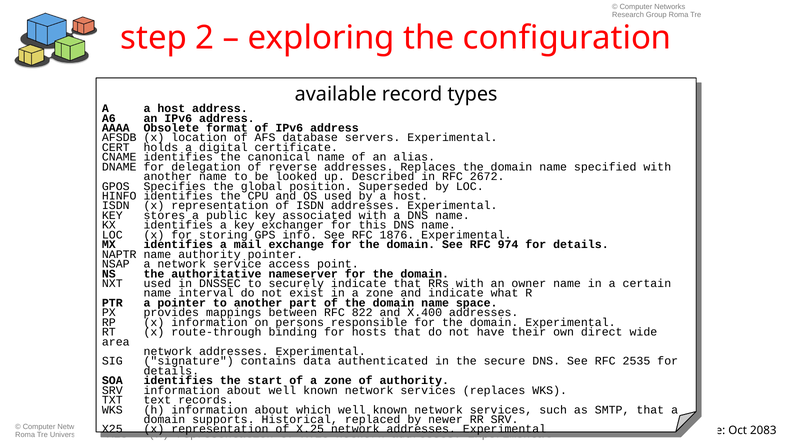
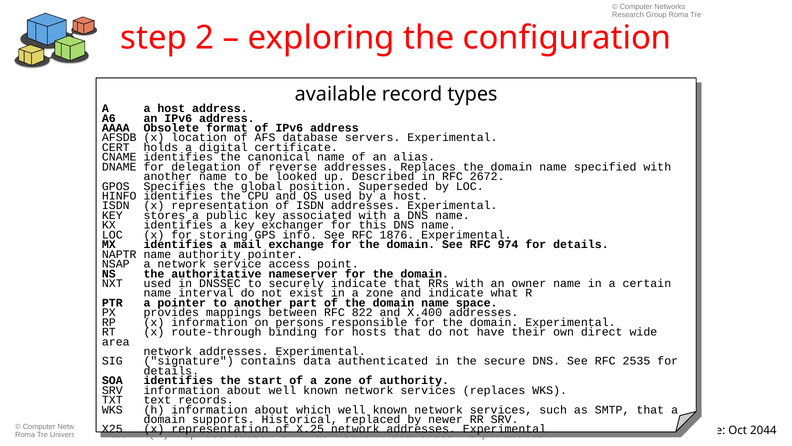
2083: 2083 -> 2044
